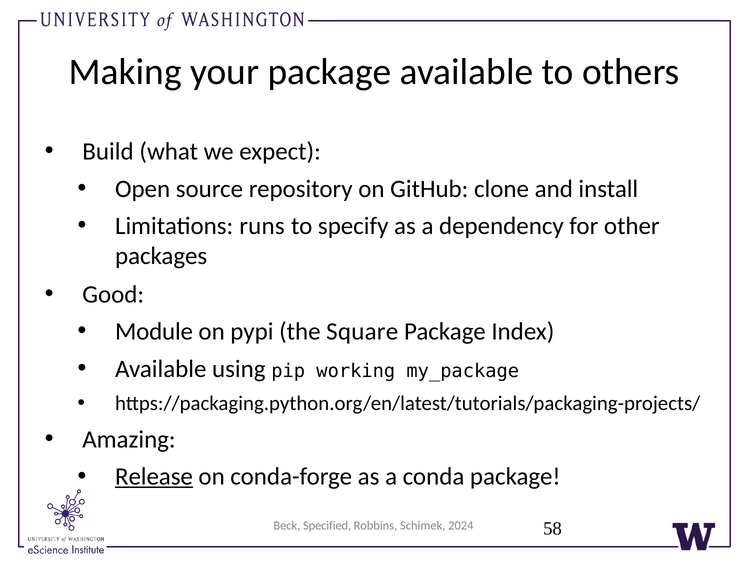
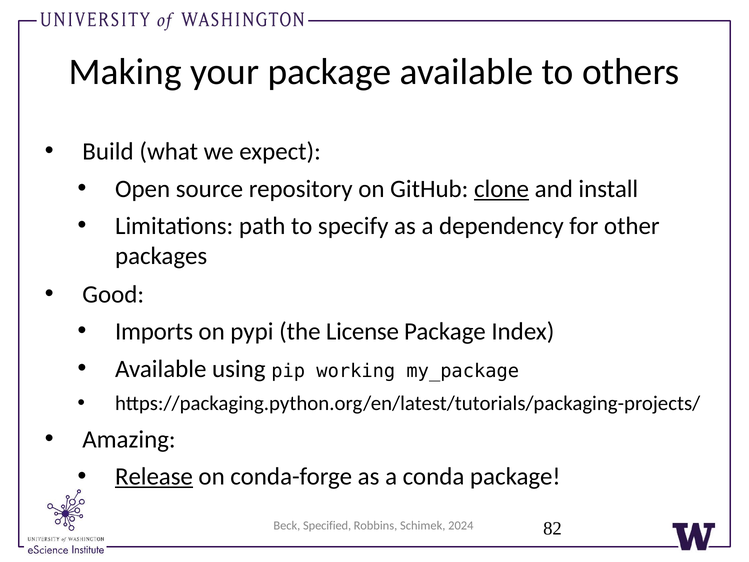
clone underline: none -> present
runs: runs -> path
Module: Module -> Imports
Square: Square -> License
58: 58 -> 82
